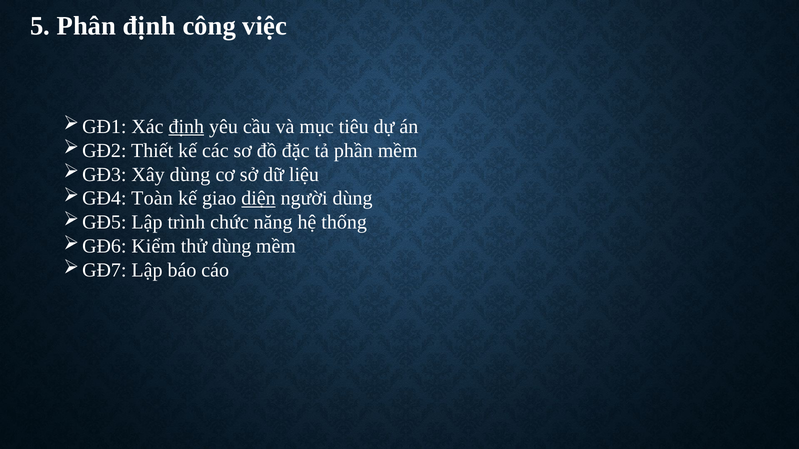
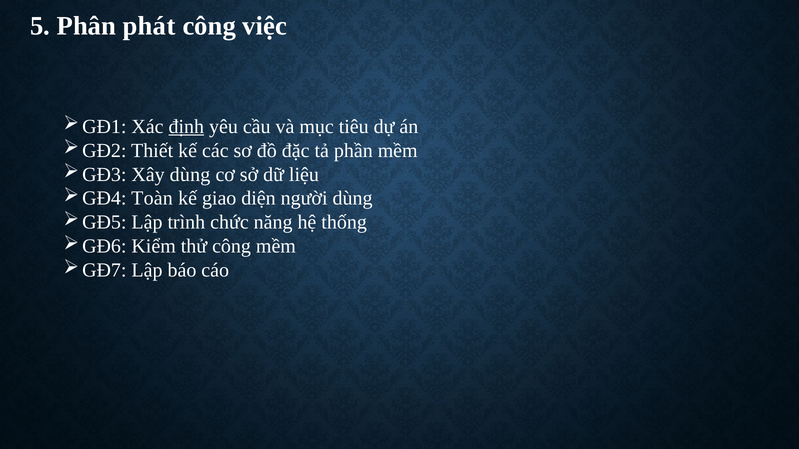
Phân định: định -> phát
diện underline: present -> none
thử dùng: dùng -> công
